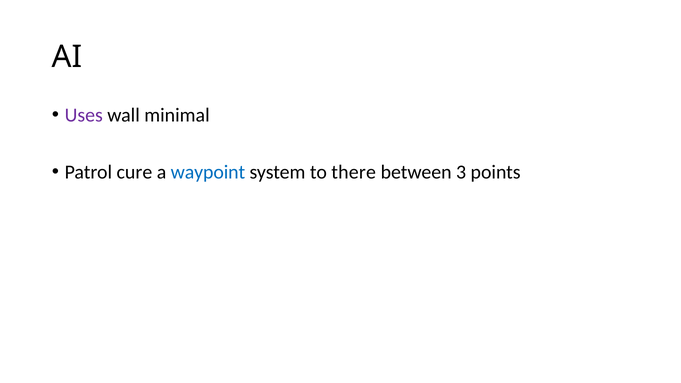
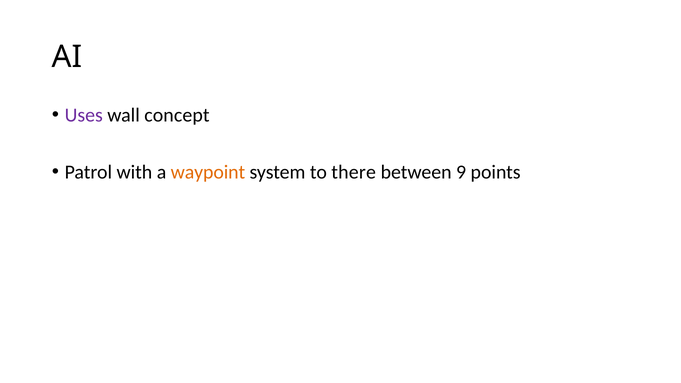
minimal: minimal -> concept
cure: cure -> with
waypoint colour: blue -> orange
3: 3 -> 9
